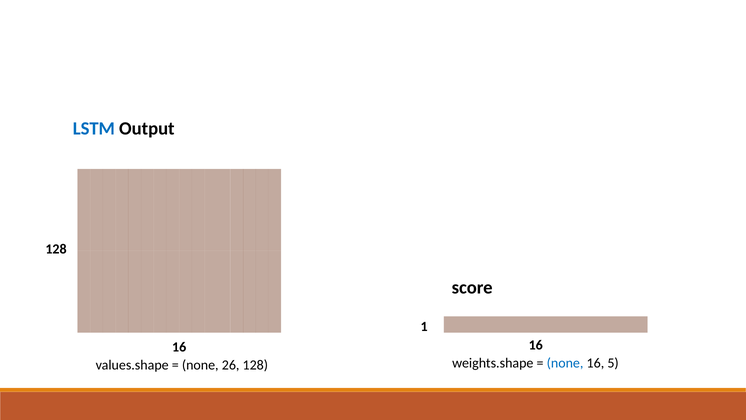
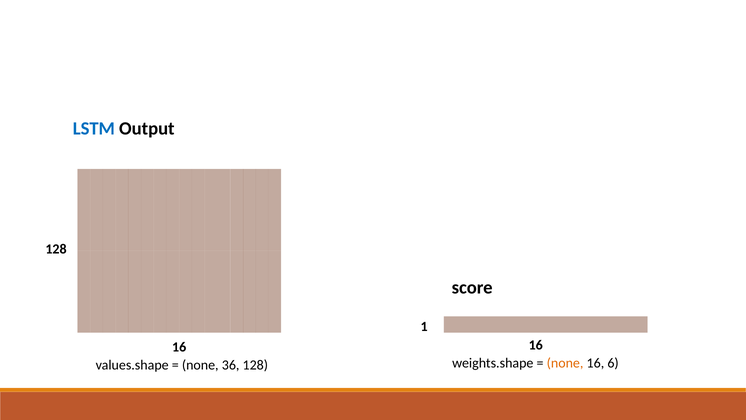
none at (565, 363) colour: blue -> orange
5: 5 -> 6
26: 26 -> 36
